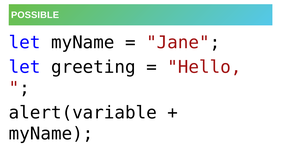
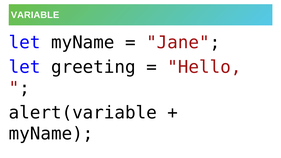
POSSIBLE: POSSIBLE -> VARIABLE
